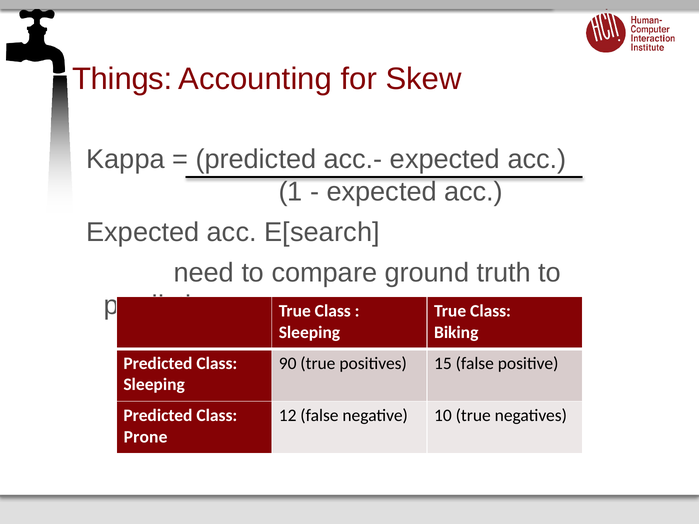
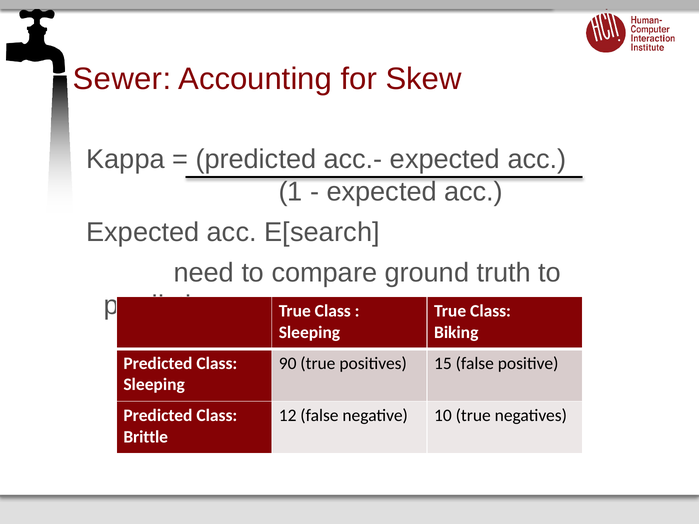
Things: Things -> Sewer
Prone: Prone -> Brittle
